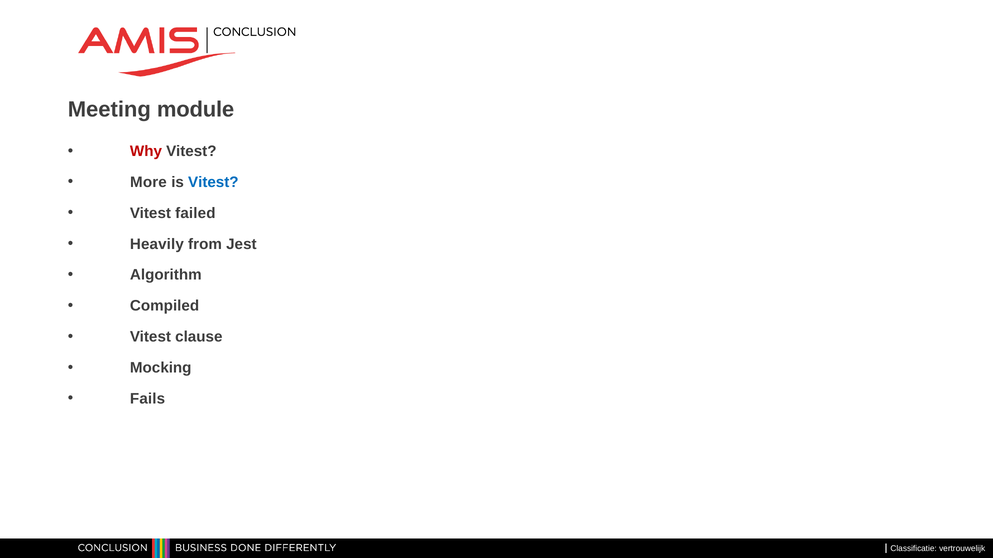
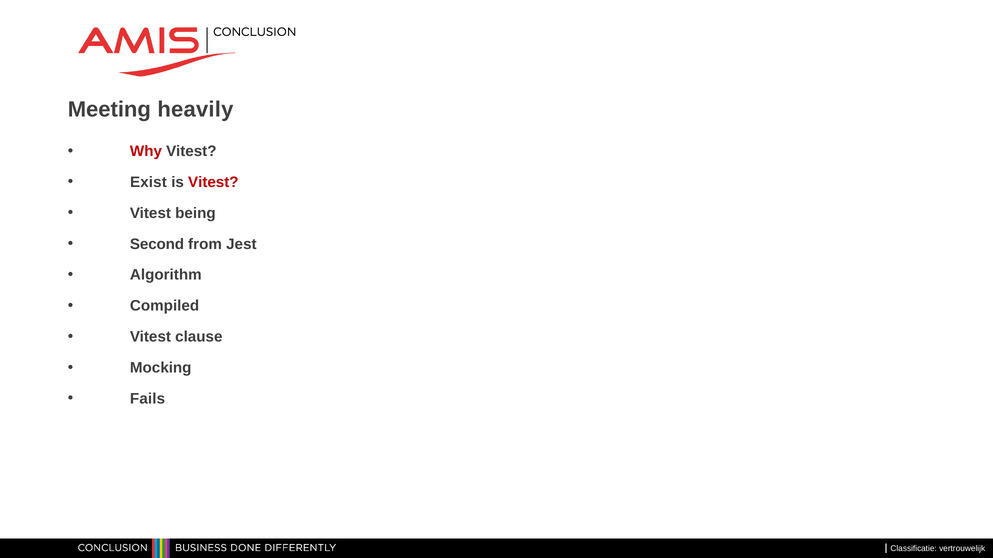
module: module -> heavily
More: More -> Exist
Vitest at (213, 182) colour: blue -> red
failed: failed -> being
Heavily: Heavily -> Second
